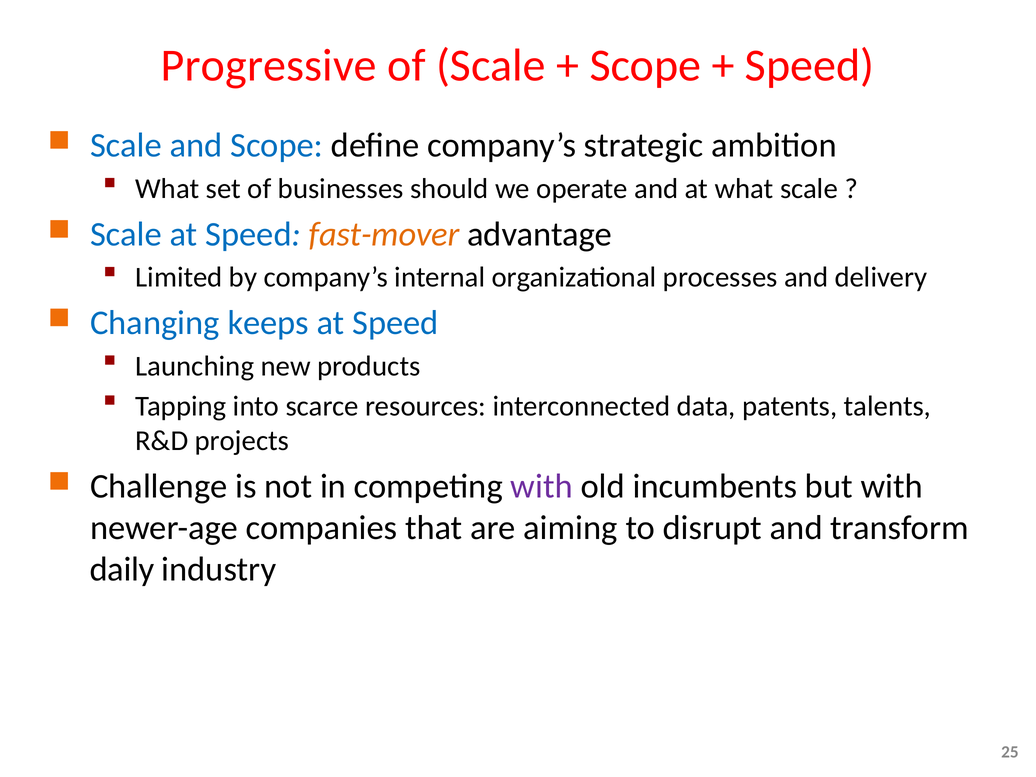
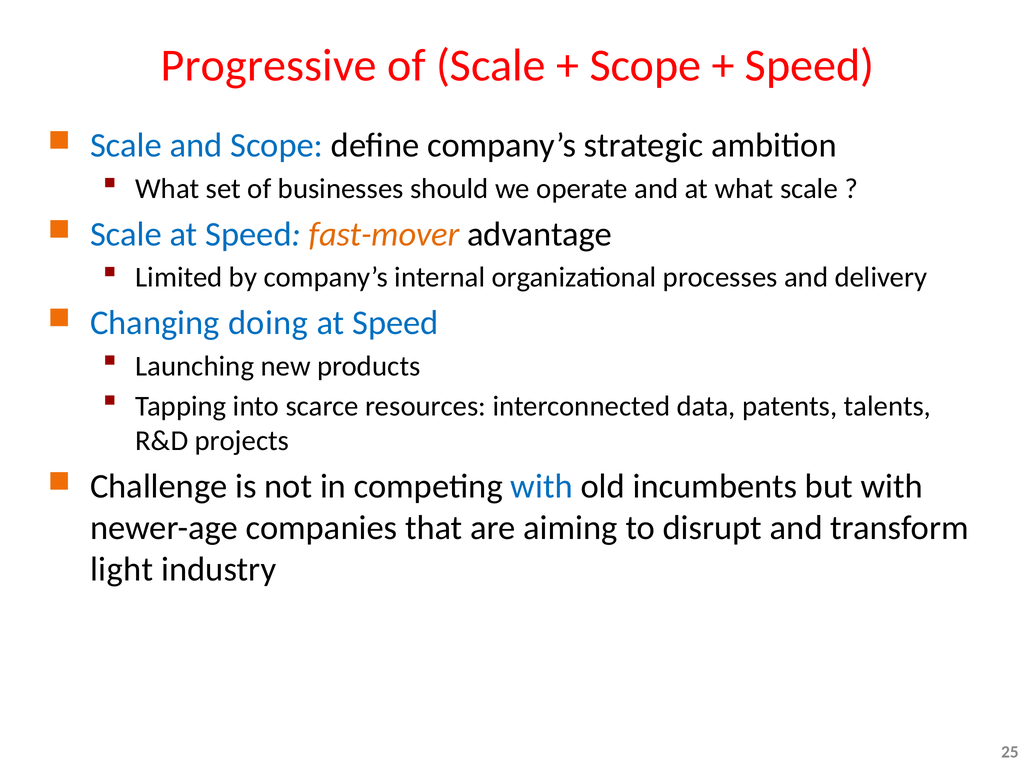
keeps: keeps -> doing
with at (542, 486) colour: purple -> blue
daily: daily -> light
